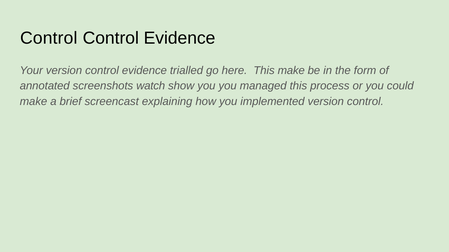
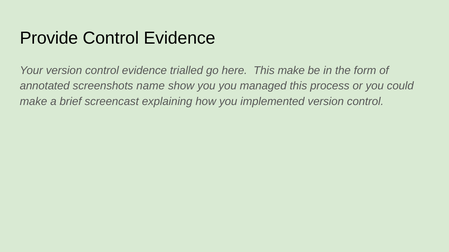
Control at (49, 38): Control -> Provide
watch: watch -> name
